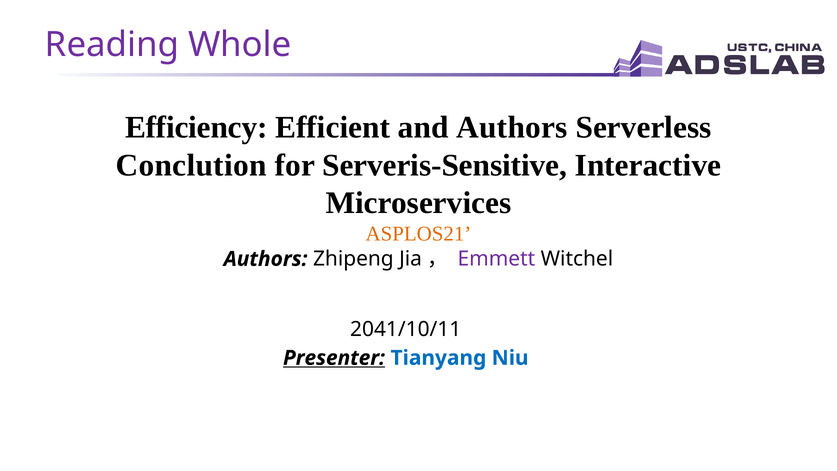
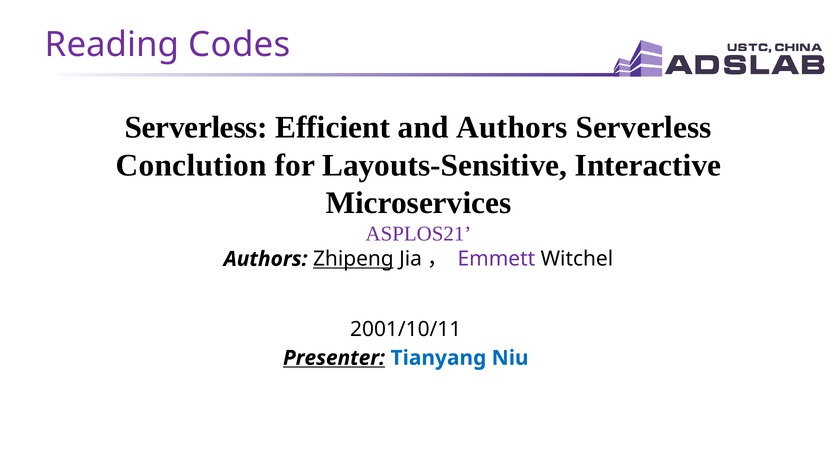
Whole: Whole -> Codes
Efficiency at (196, 128): Efficiency -> Serverless
Serveris-Sensitive: Serveris-Sensitive -> Layouts-Sensitive
ASPLOS21 colour: orange -> purple
Zhipeng underline: none -> present
2041/10/11: 2041/10/11 -> 2001/10/11
